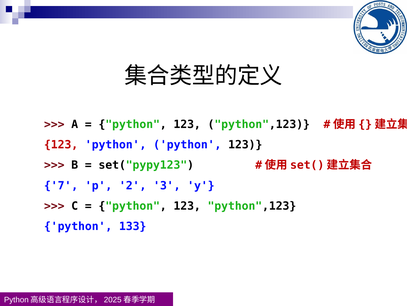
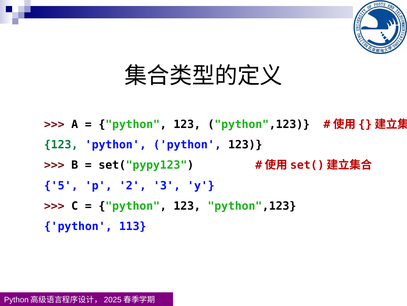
123 at (61, 144) colour: red -> green
7: 7 -> 5
133: 133 -> 113
